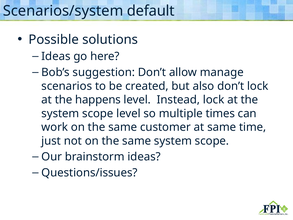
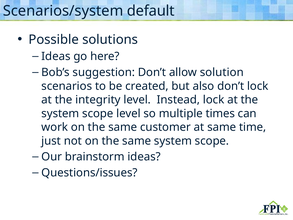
manage: manage -> solution
happens: happens -> integrity
